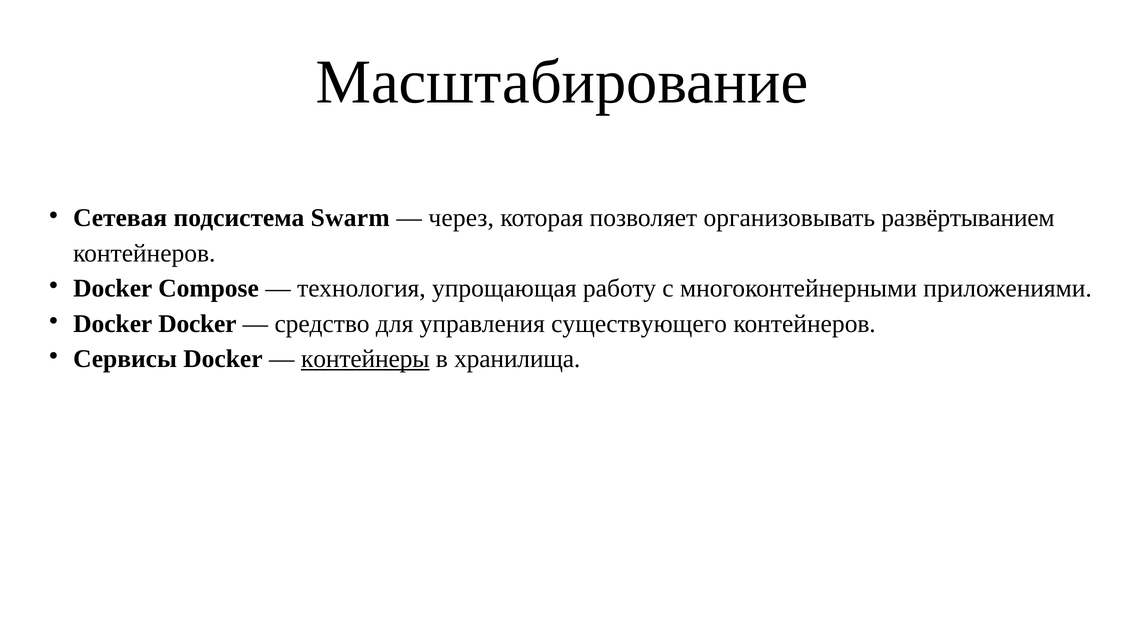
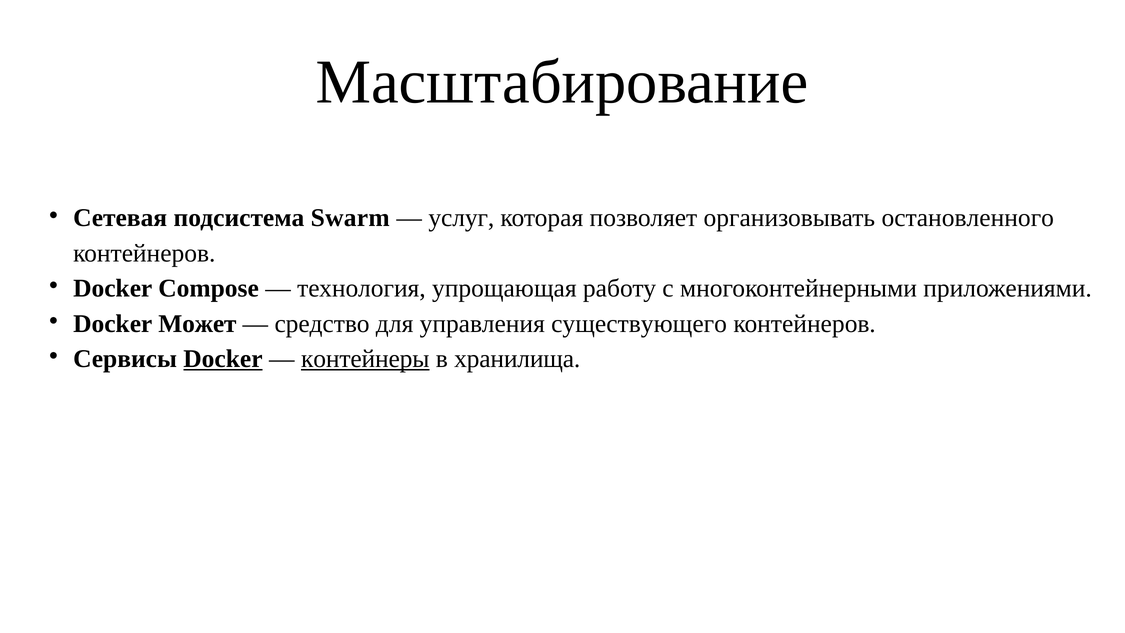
через: через -> услуг
развёртыванием: развёртыванием -> остановленного
Docker Docker: Docker -> Может
Docker at (223, 359) underline: none -> present
